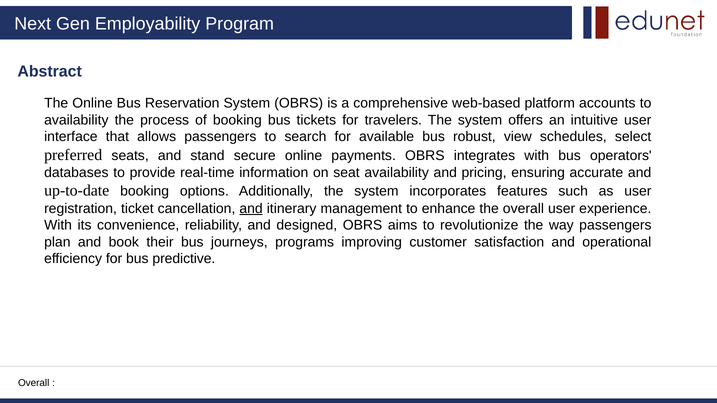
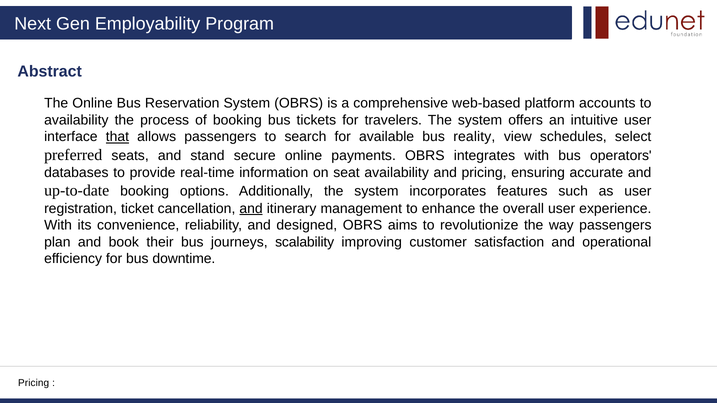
that underline: none -> present
robust: robust -> reality
programs: programs -> scalability
predictive: predictive -> downtime
Overall at (34, 383): Overall -> Pricing
